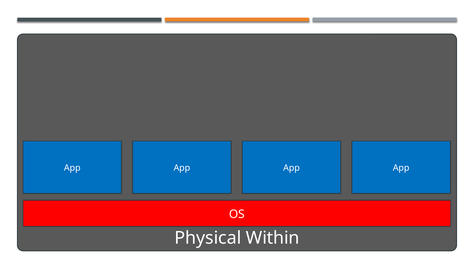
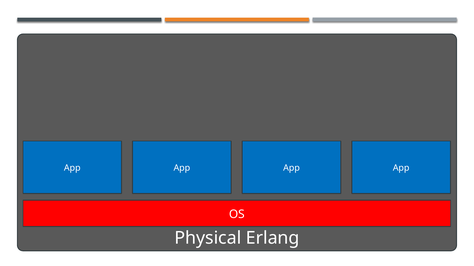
Within: Within -> Erlang
